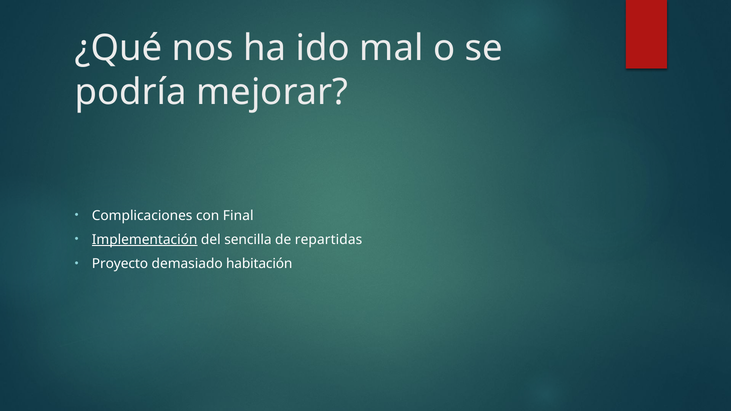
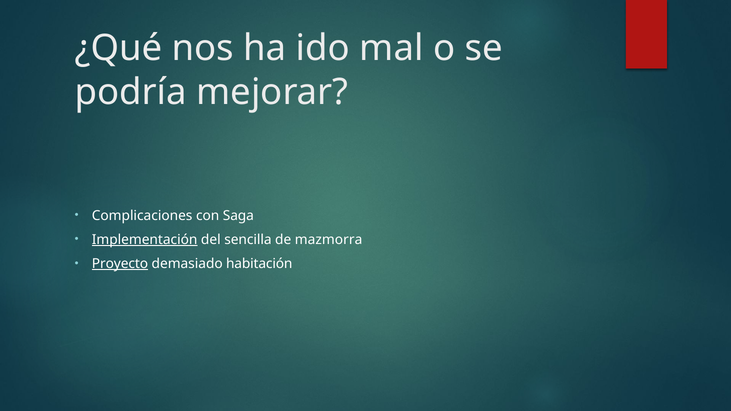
Final: Final -> Saga
repartidas: repartidas -> mazmorra
Proyecto underline: none -> present
